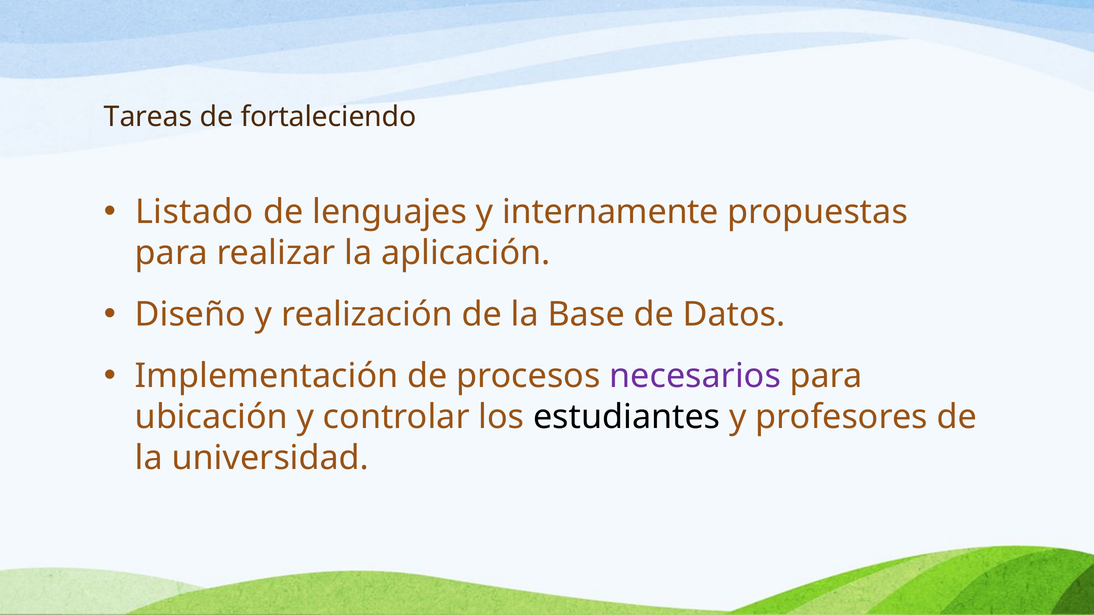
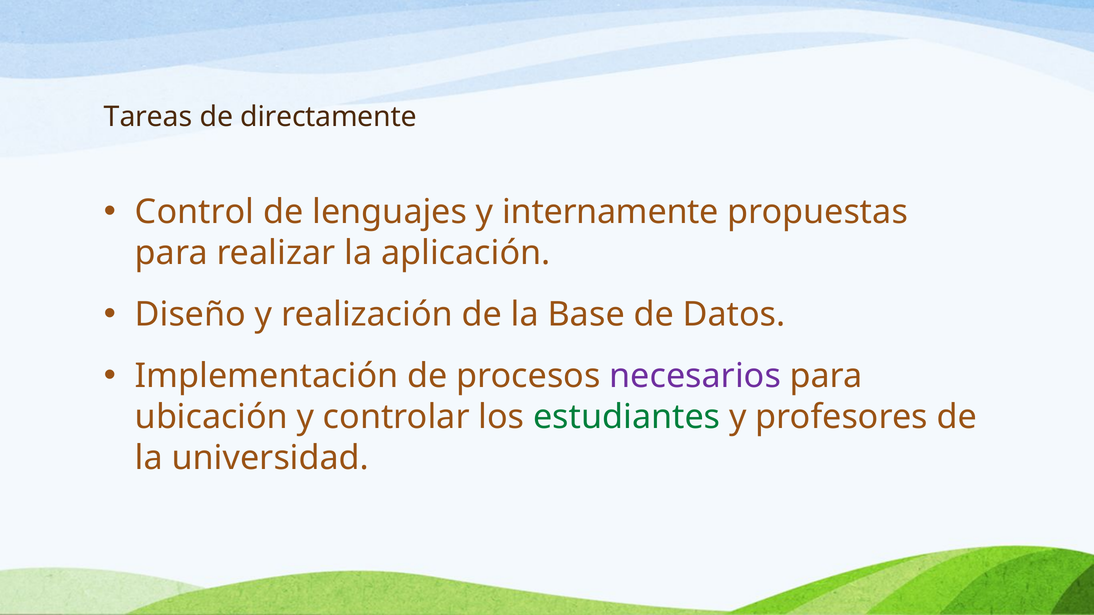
fortaleciendo: fortaleciendo -> directamente
Listado: Listado -> Control
estudiantes colour: black -> green
